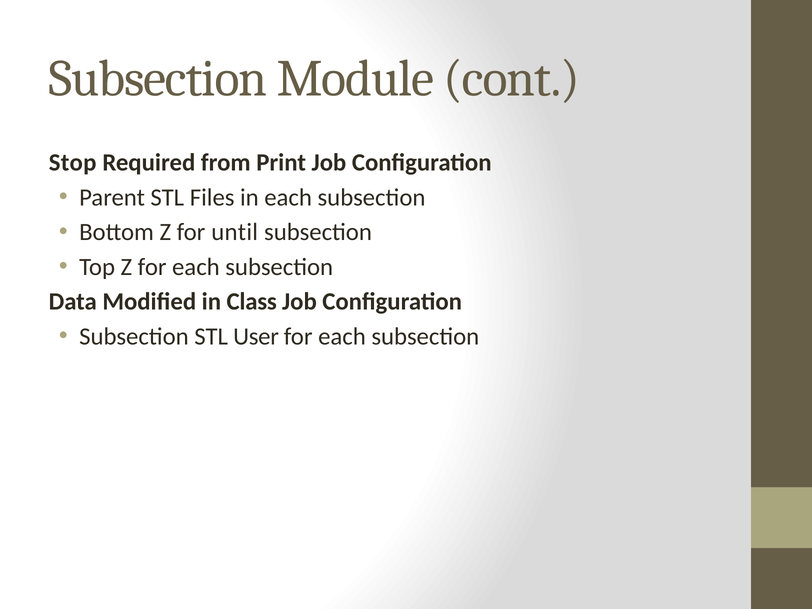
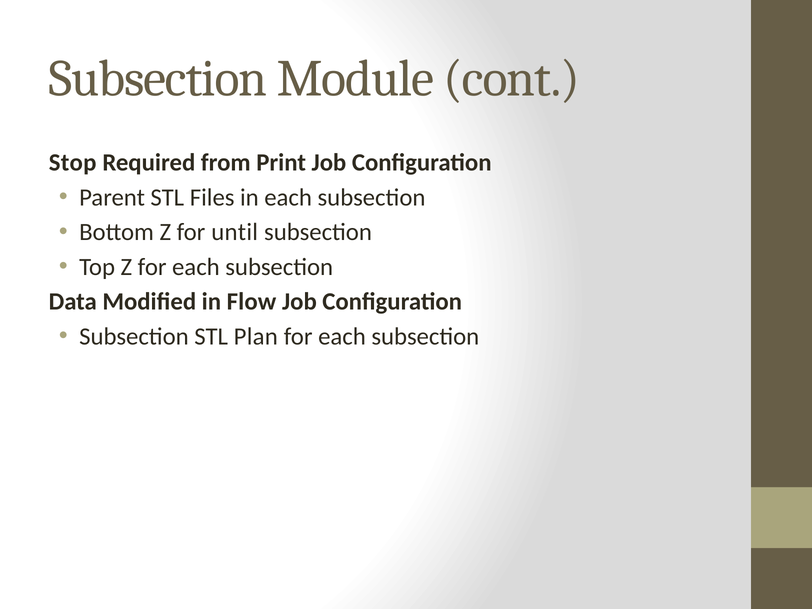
Class: Class -> Flow
User: User -> Plan
